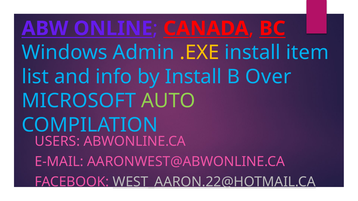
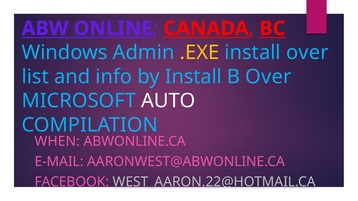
install item: item -> over
AUTO colour: light green -> white
USERS: USERS -> WHEN
